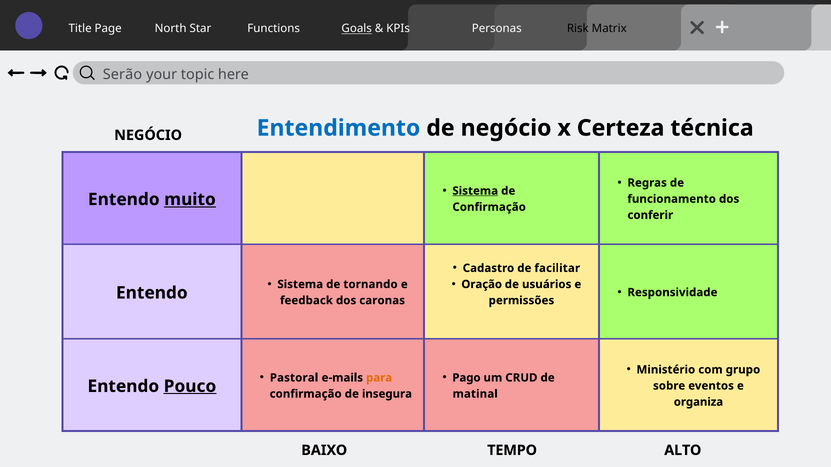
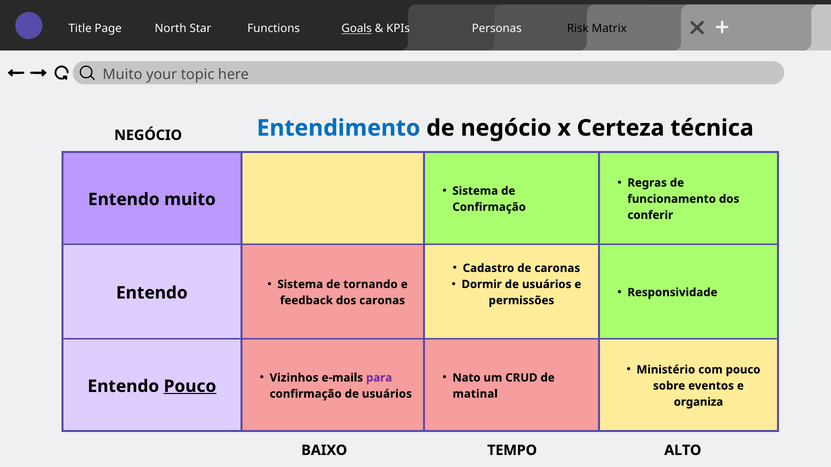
Serão at (122, 75): Serão -> Muito
Sistema at (475, 191) underline: present -> none
muito at (190, 200) underline: present -> none
de facilitar: facilitar -> caronas
Oração: Oração -> Dormir
com grupo: grupo -> pouco
Pastoral: Pastoral -> Vizinhos
para colour: orange -> purple
Pago: Pago -> Nato
confirmação de insegura: insegura -> usuários
